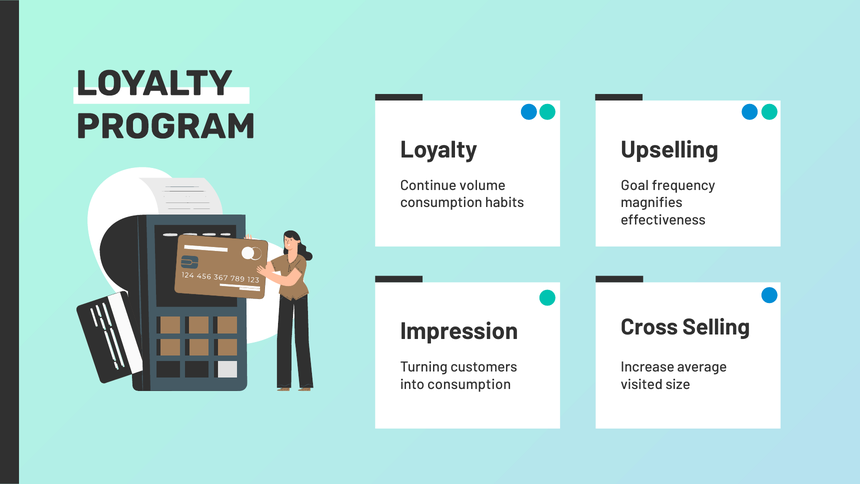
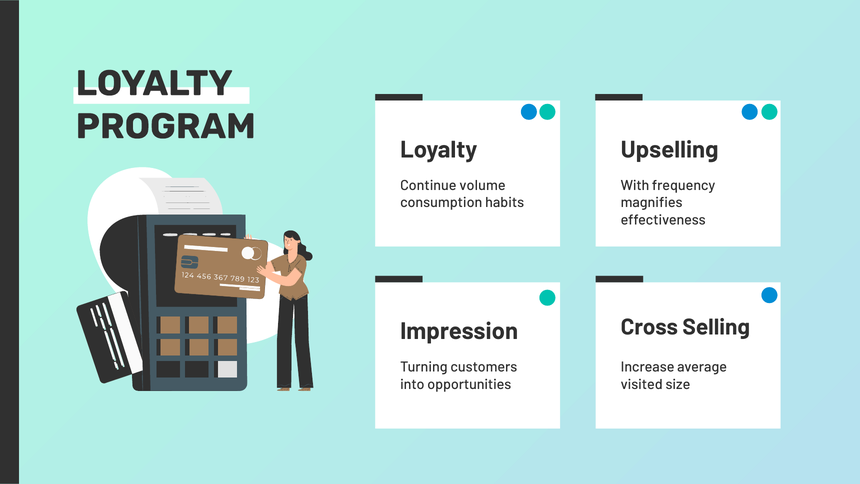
Goal: Goal -> With
into consumption: consumption -> opportunities
